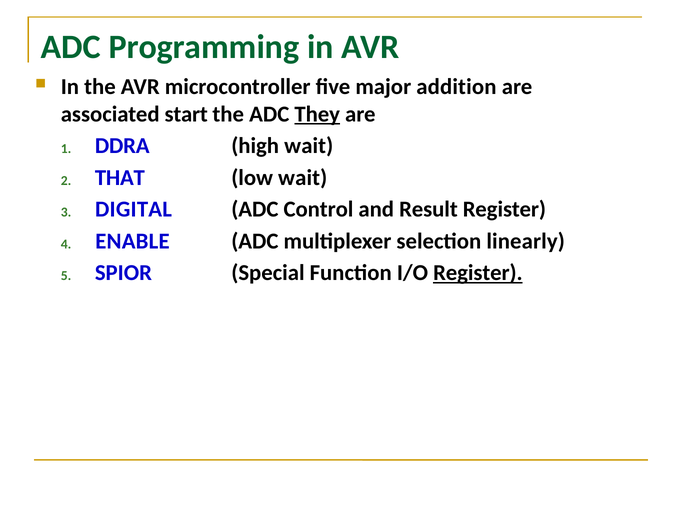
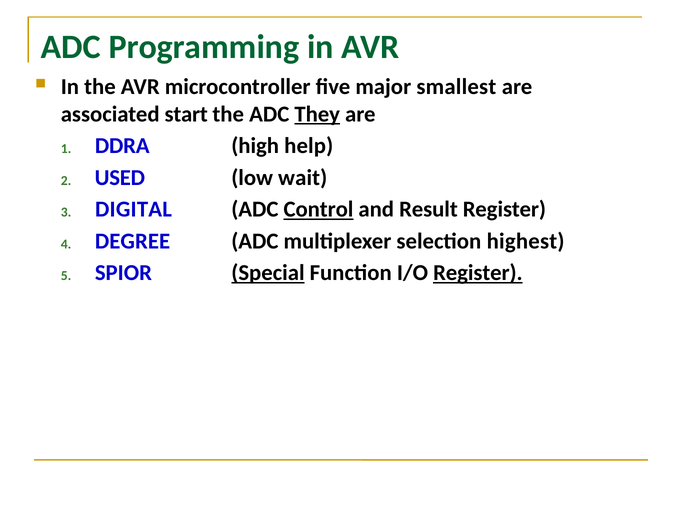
addition: addition -> smallest
high wait: wait -> help
THAT: THAT -> USED
Control underline: none -> present
ENABLE: ENABLE -> DEGREE
linearly: linearly -> highest
Special underline: none -> present
